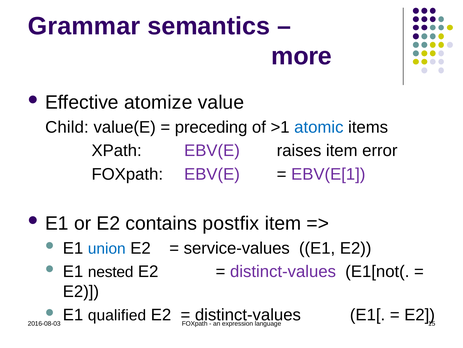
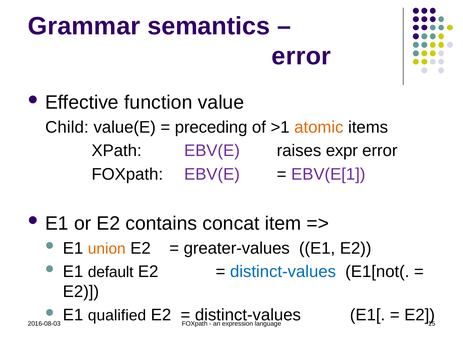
more at (302, 56): more -> error
atomize: atomize -> function
atomic colour: blue -> orange
raises item: item -> expr
postfix: postfix -> concat
union colour: blue -> orange
service-values: service-values -> greater-values
nested: nested -> default
distinct-values at (283, 271) colour: purple -> blue
